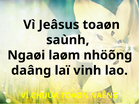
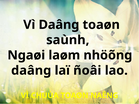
Vì Jeâsus: Jeâsus -> Daâng
vinh: vinh -> ñoâi
